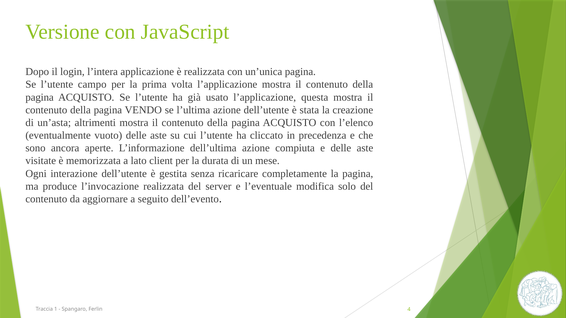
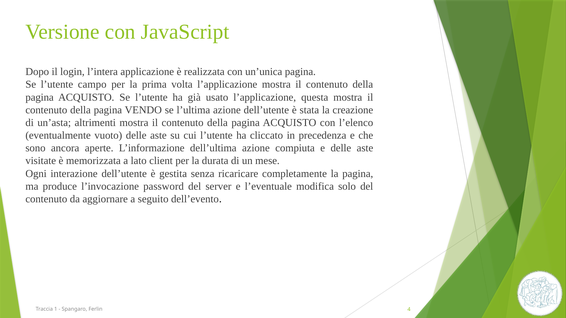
l’invocazione realizzata: realizzata -> password
